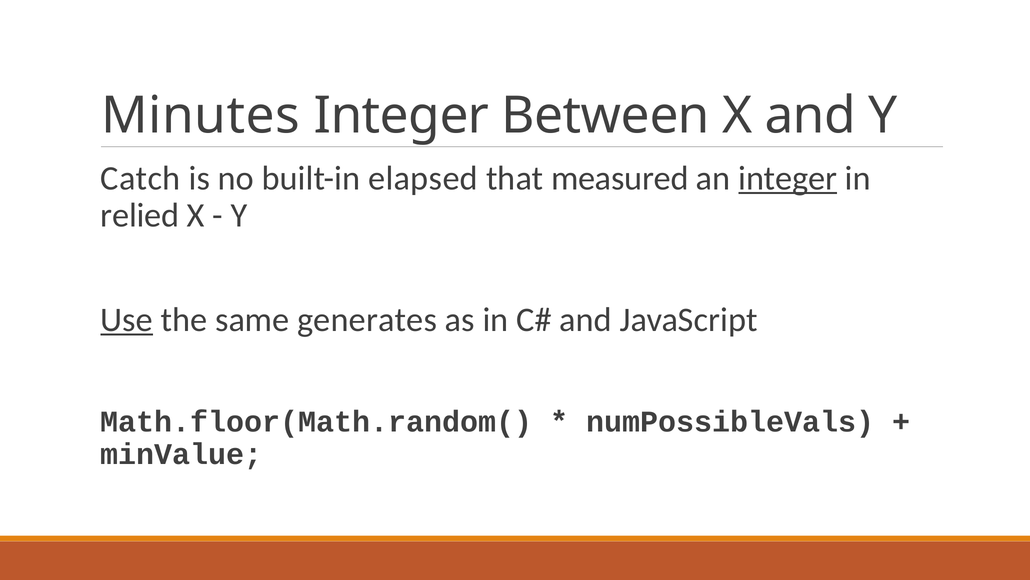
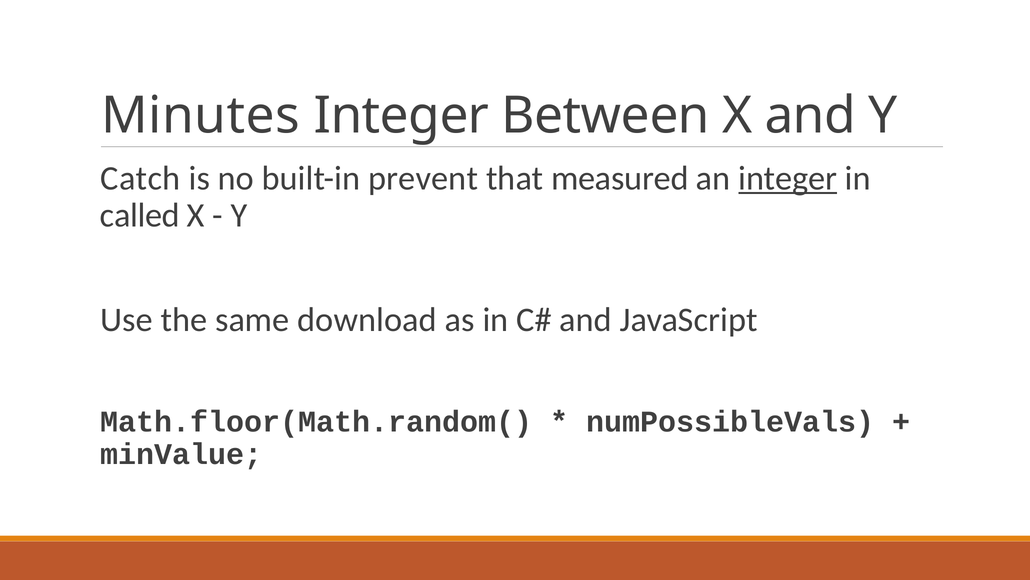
elapsed: elapsed -> prevent
relied: relied -> called
Use underline: present -> none
generates: generates -> download
